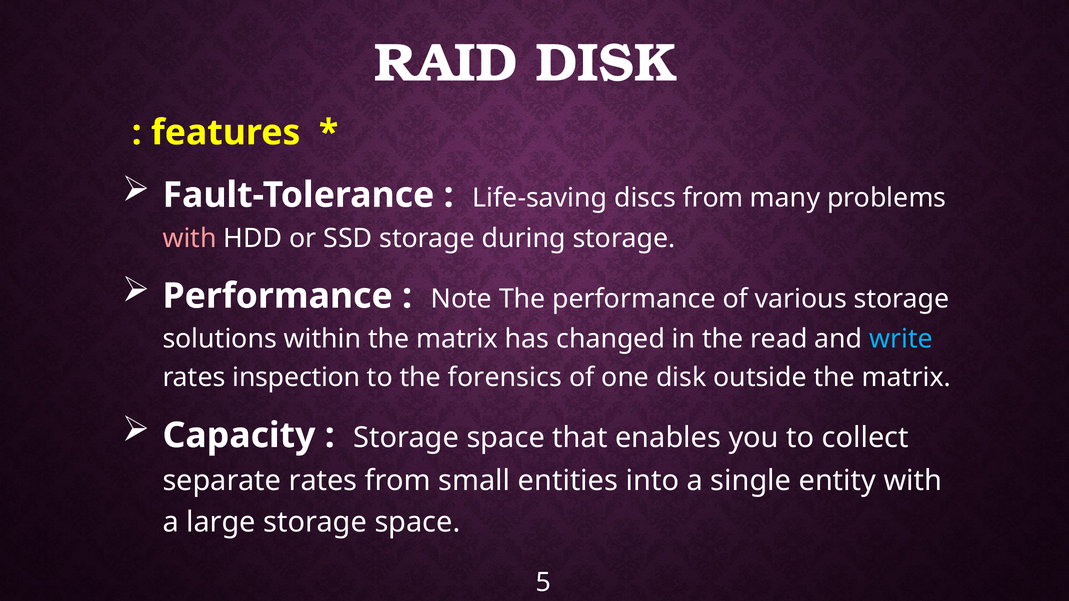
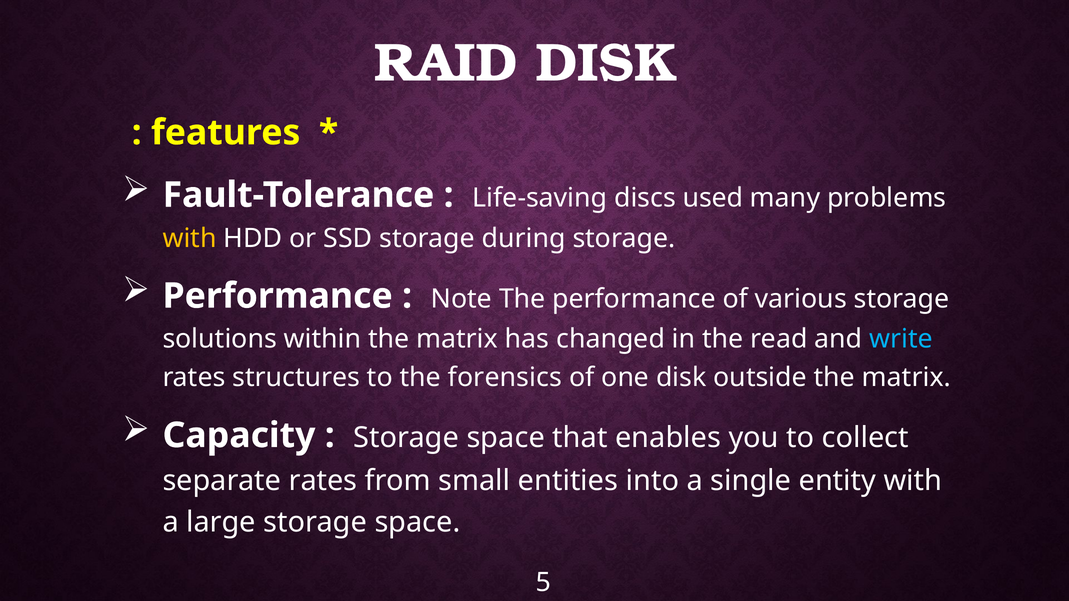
discs from: from -> used
with at (190, 238) colour: pink -> yellow
inspection: inspection -> structures
